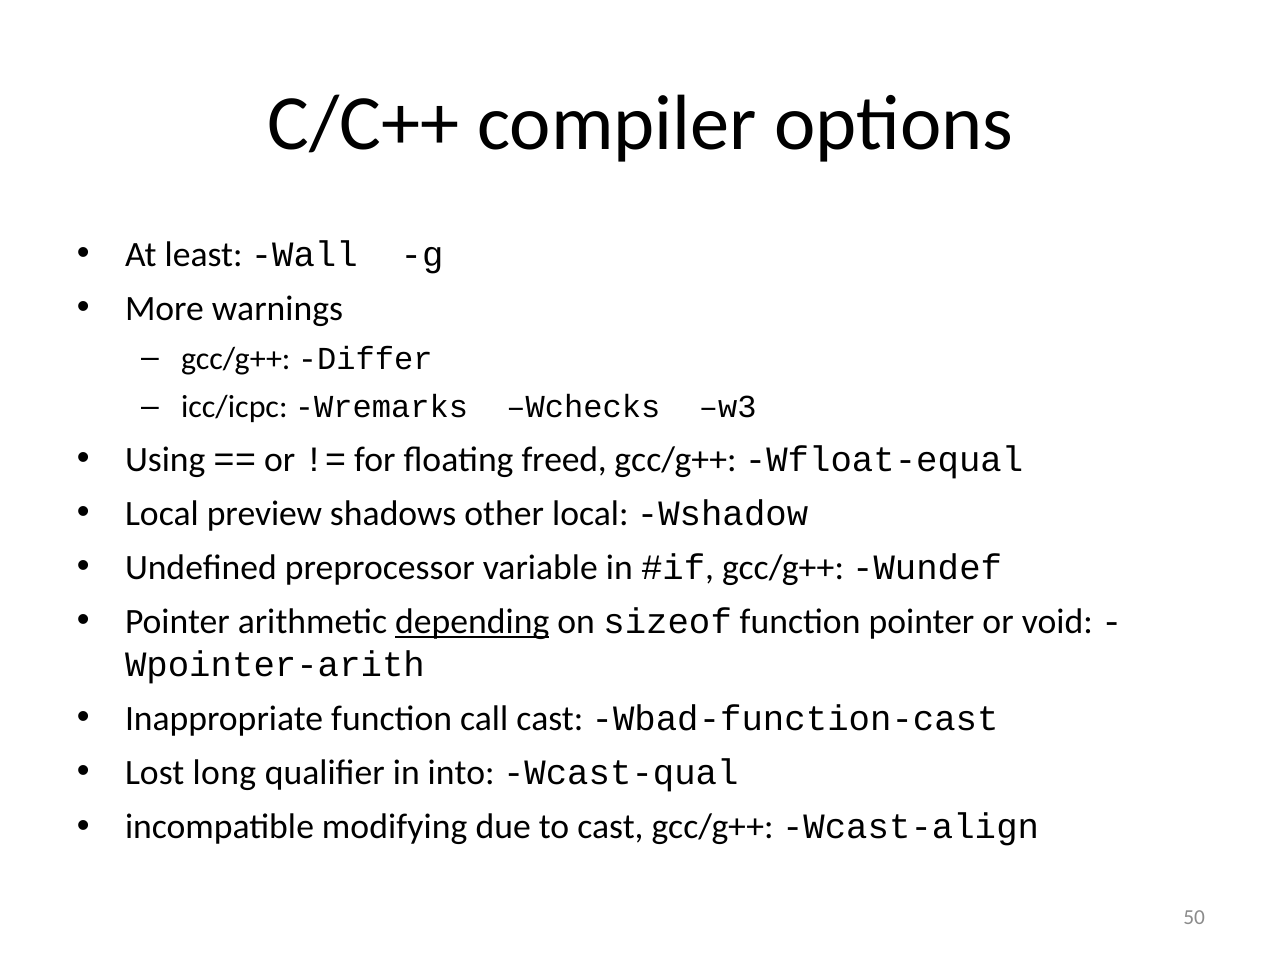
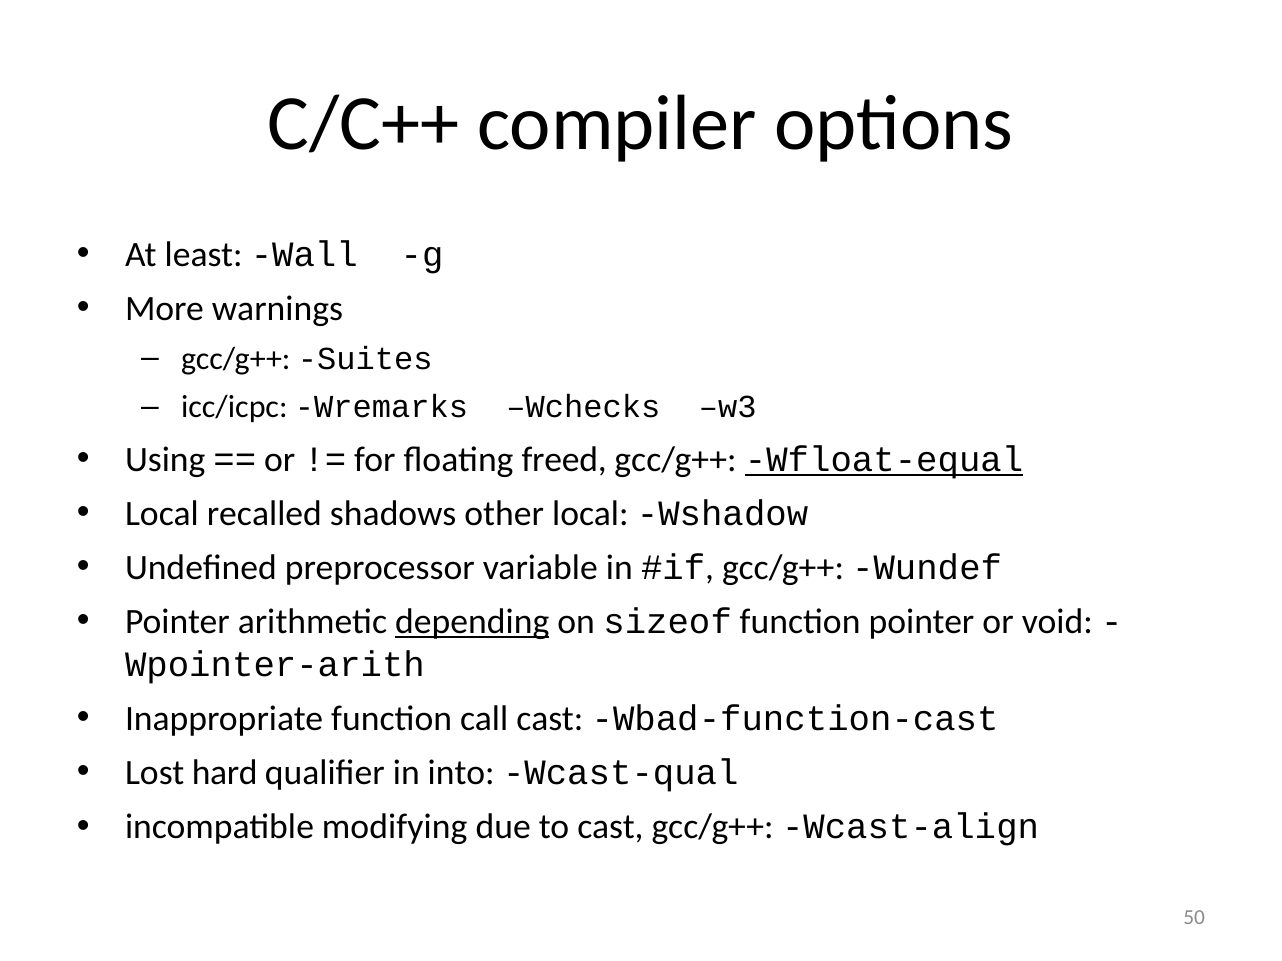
Differ: Differ -> Suites
Wfloat-equal underline: none -> present
preview: preview -> recalled
long: long -> hard
